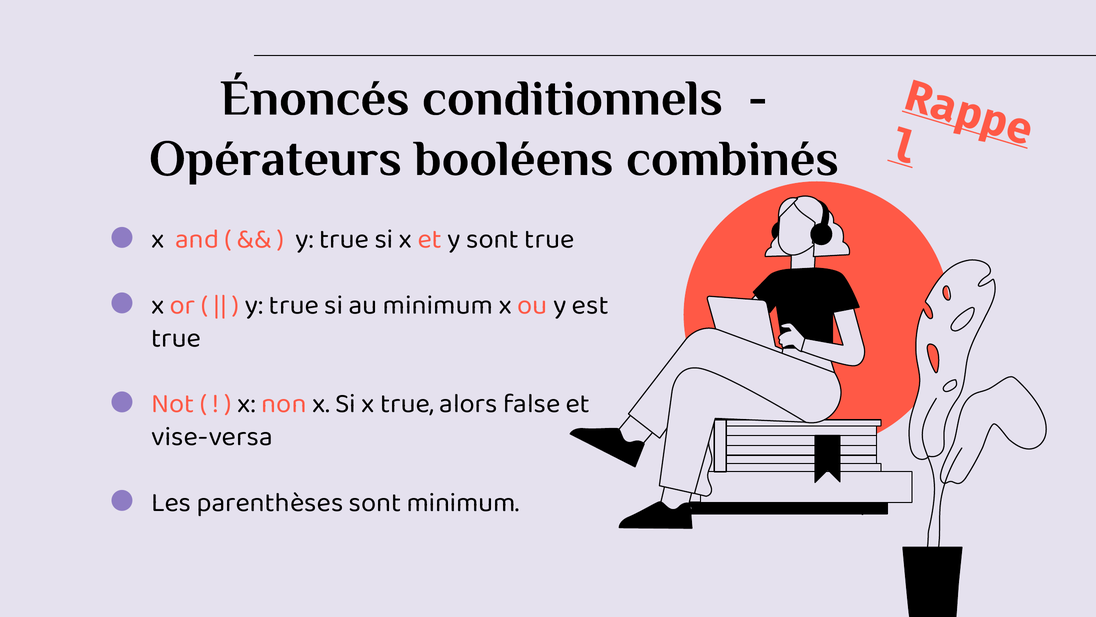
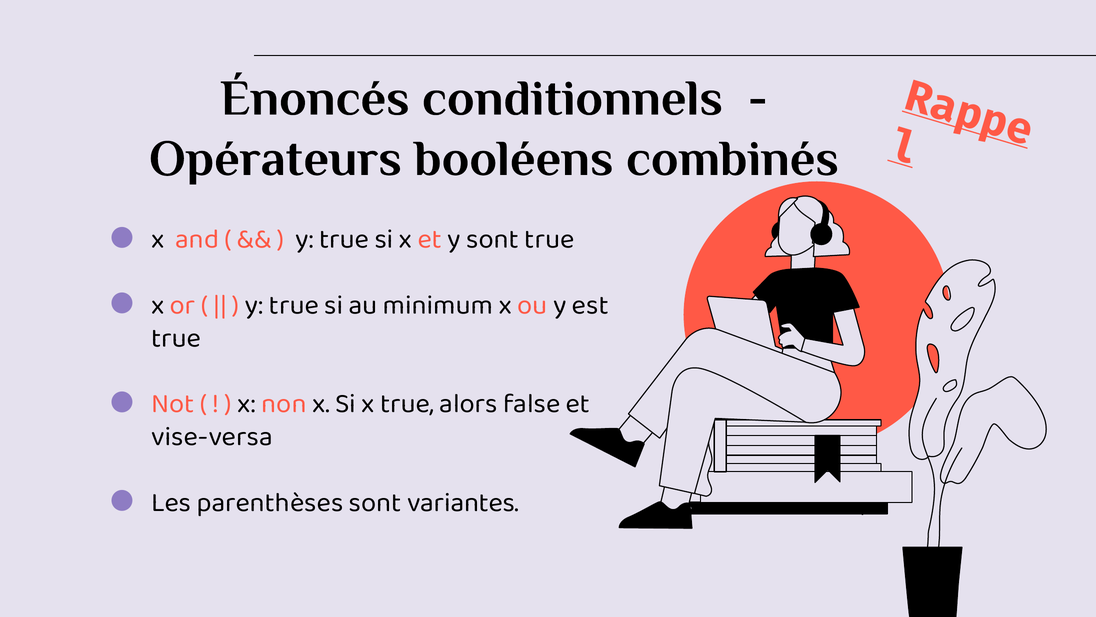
sont minimum: minimum -> variantes
